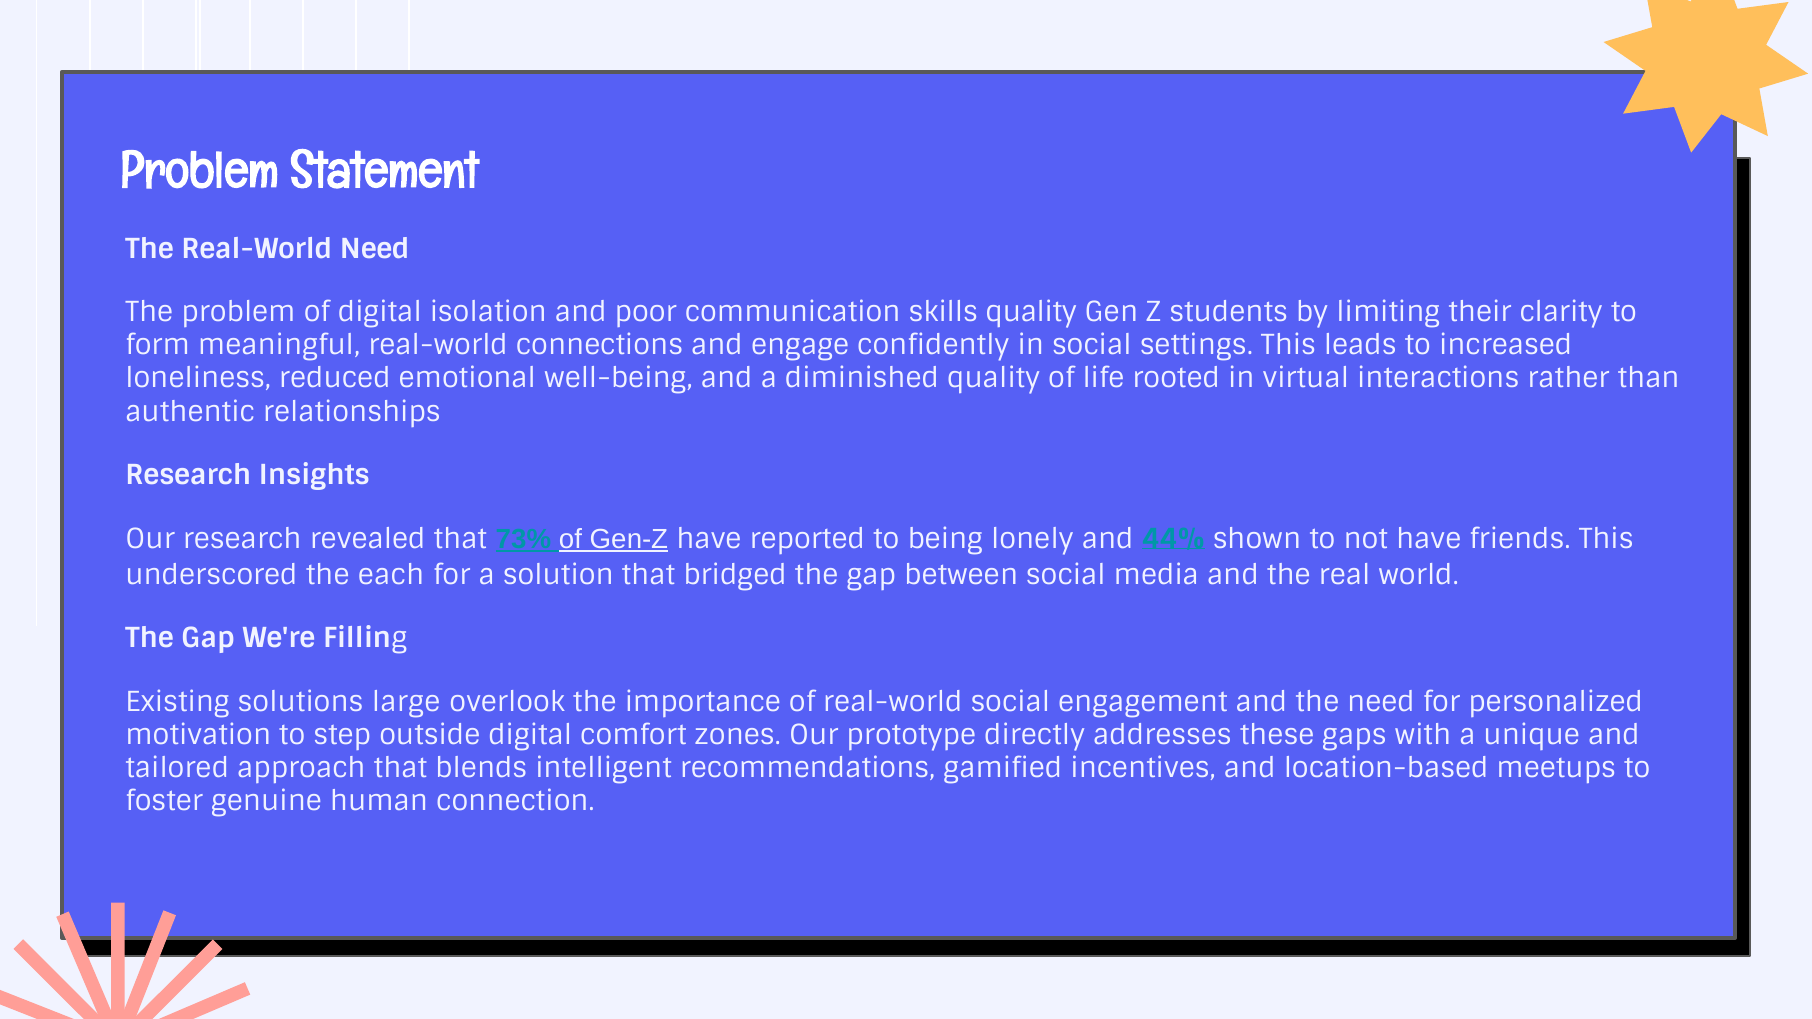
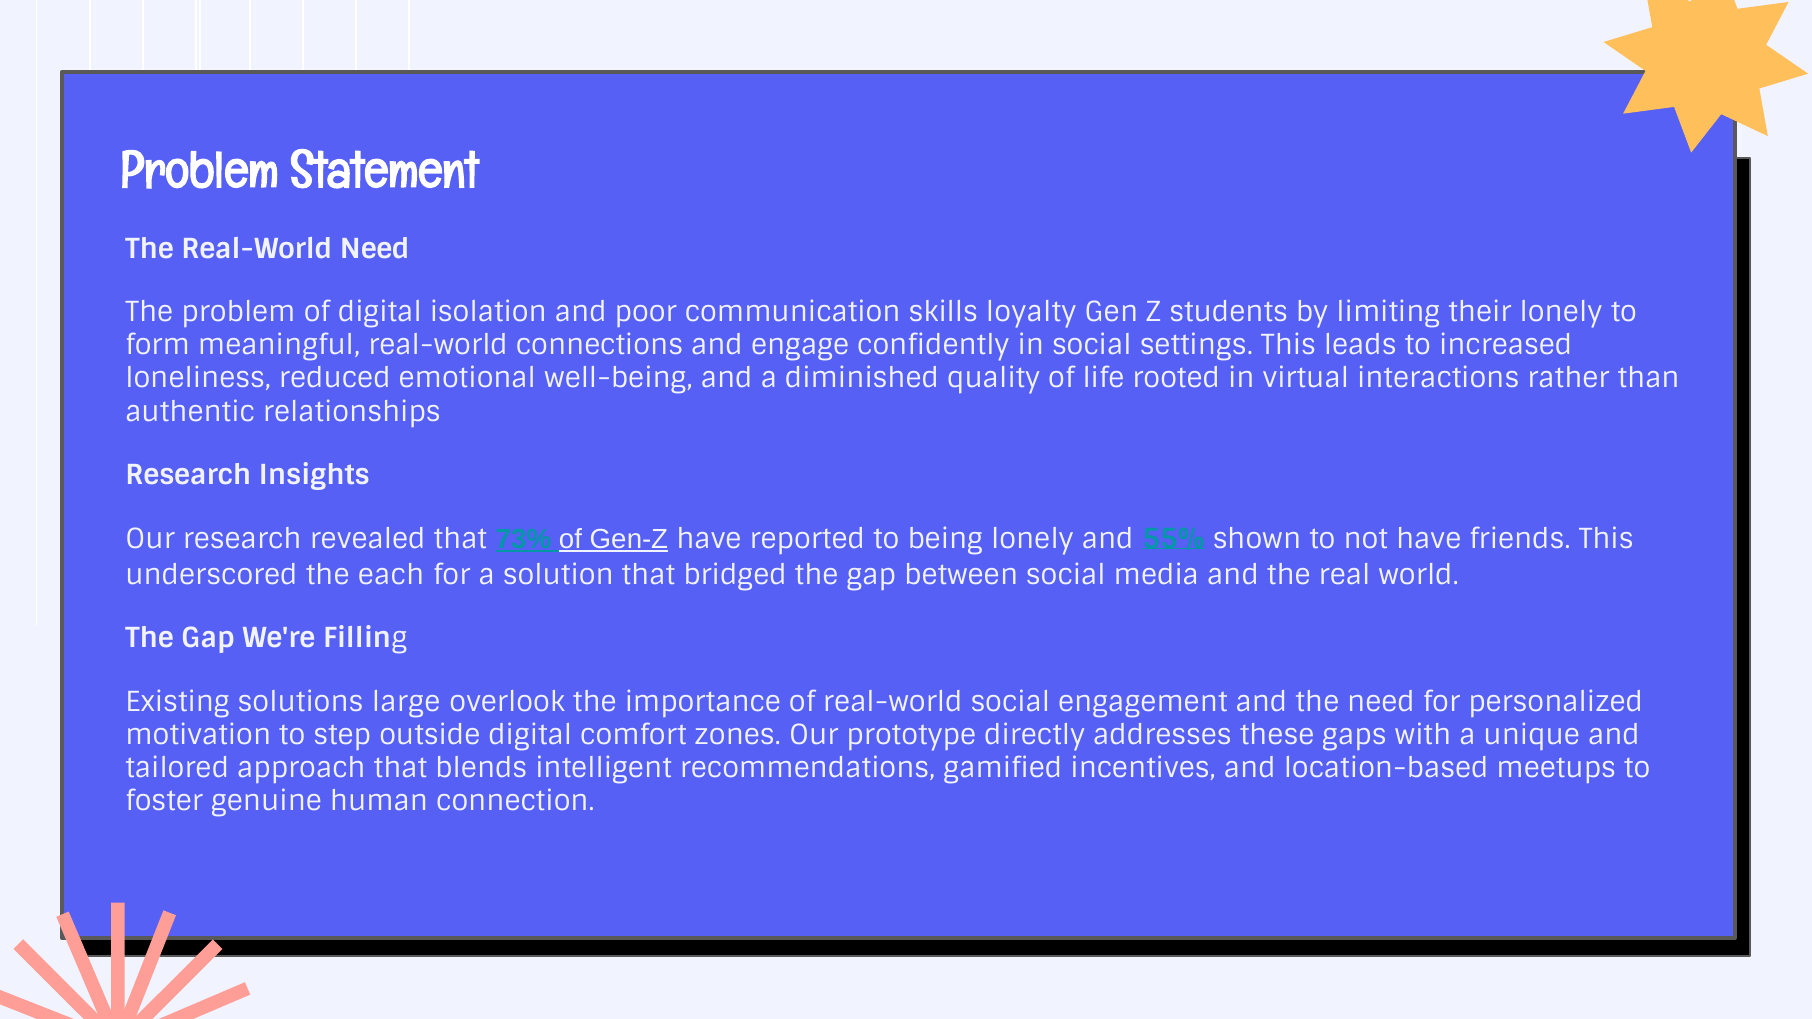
skills quality: quality -> loyalty
their clarity: clarity -> lonely
44%: 44% -> 55%
